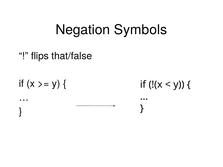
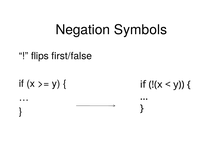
that/false: that/false -> first/false
